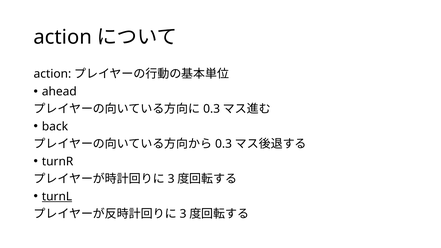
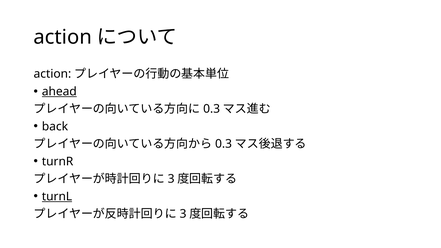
ahead underline: none -> present
